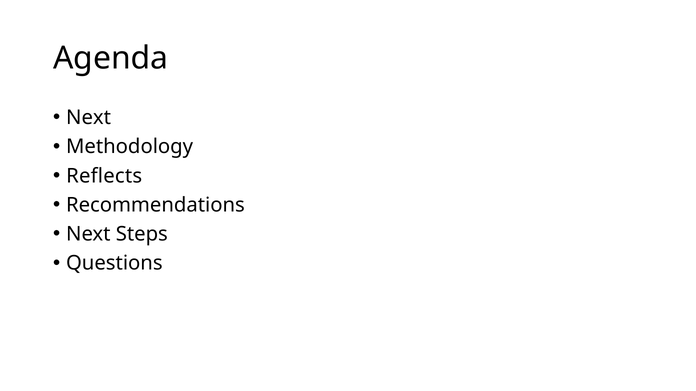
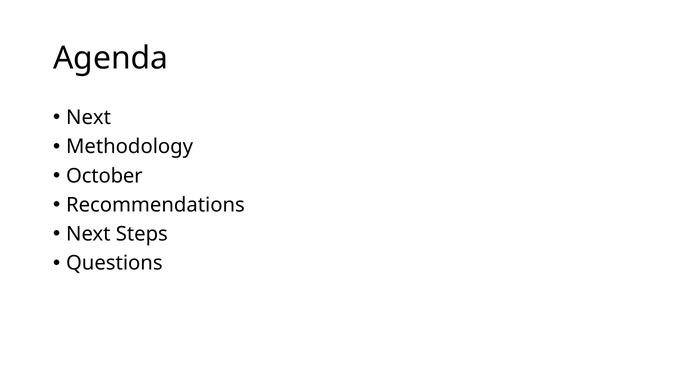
Reflects: Reflects -> October
